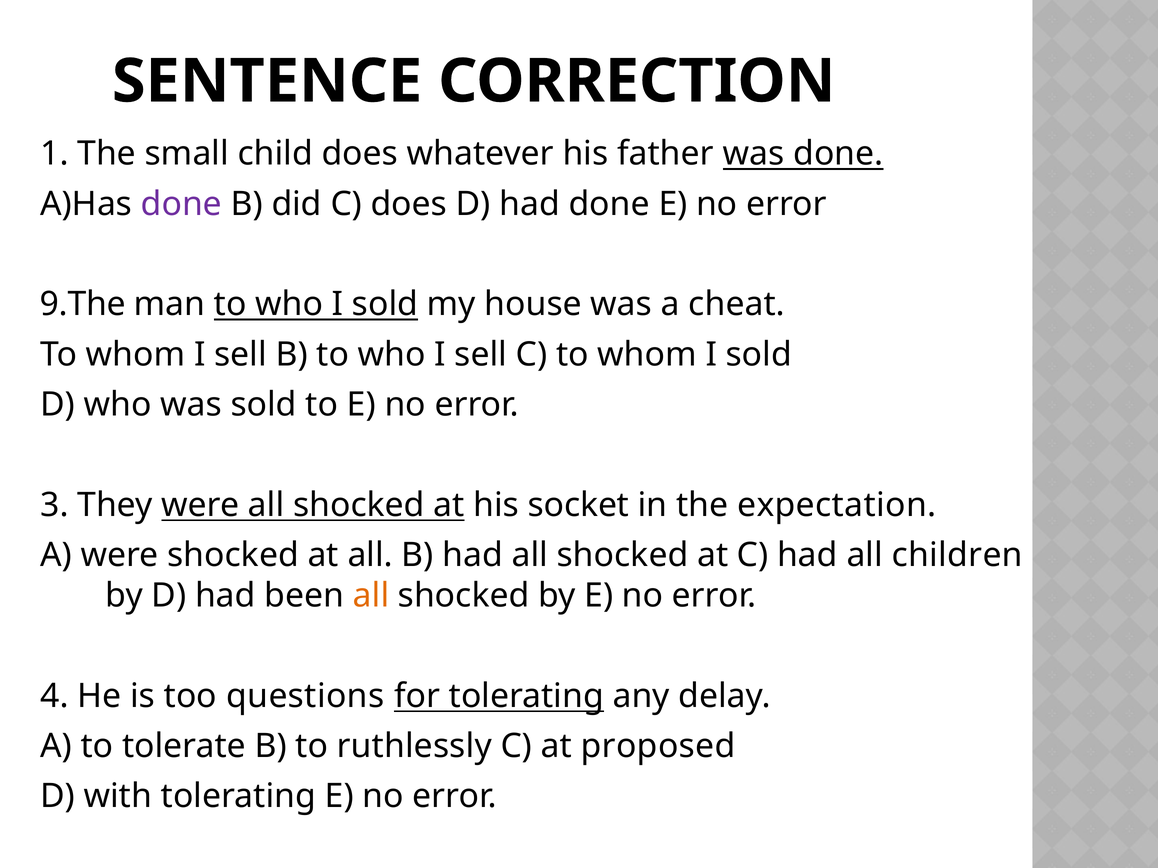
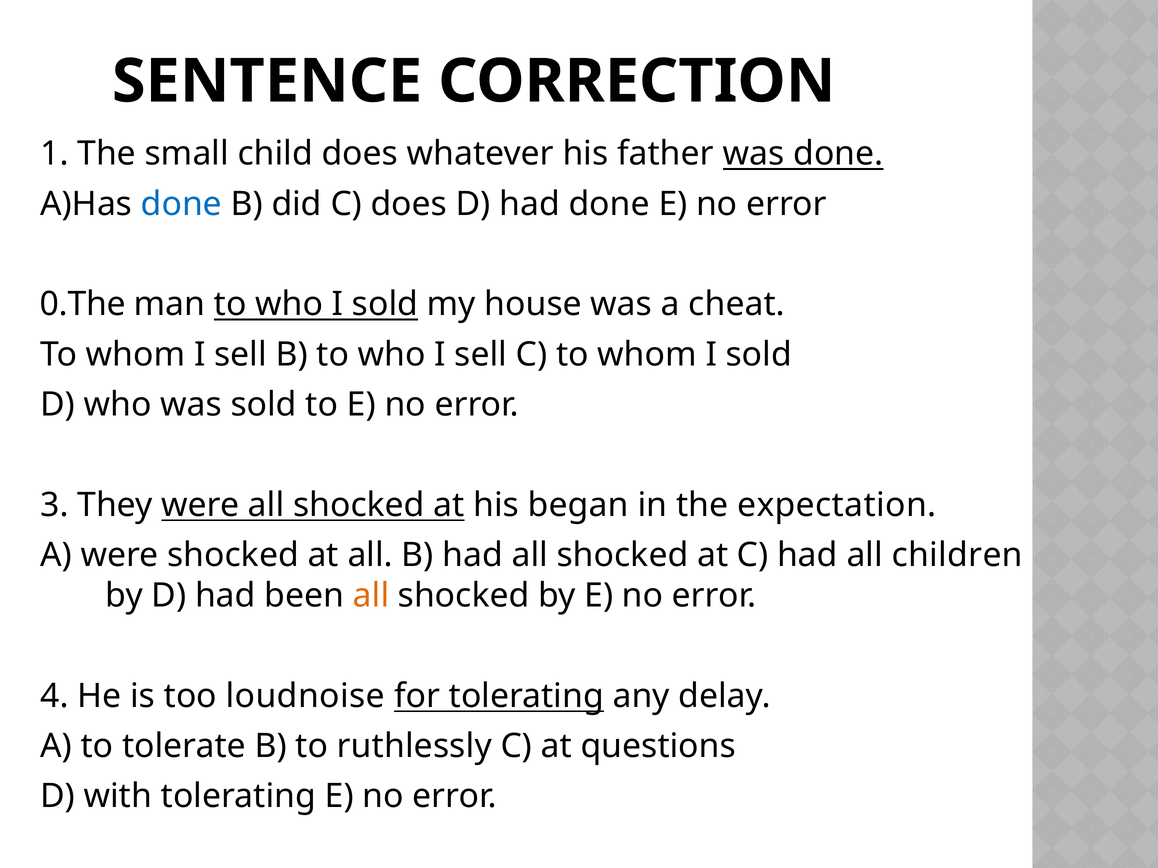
done at (181, 204) colour: purple -> blue
9.The: 9.The -> 0.The
socket: socket -> began
questions: questions -> loudnoise
proposed: proposed -> questions
